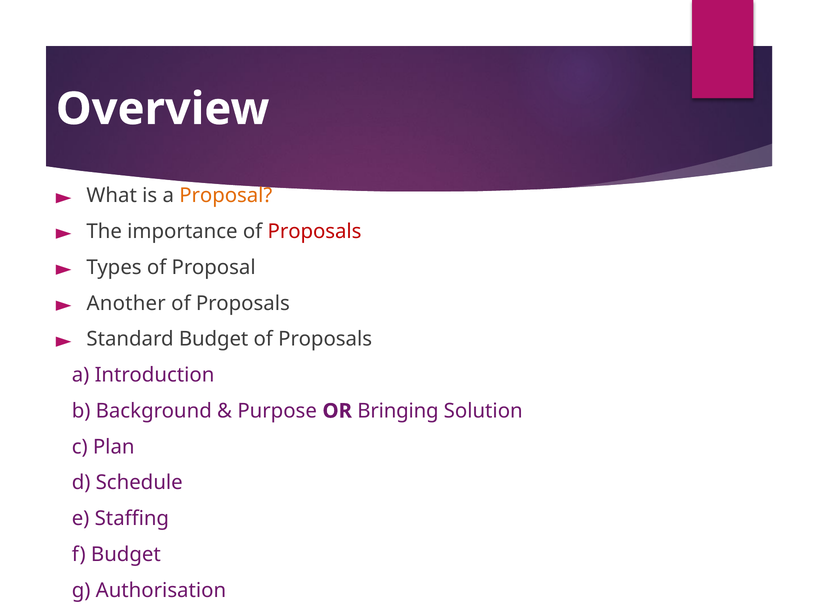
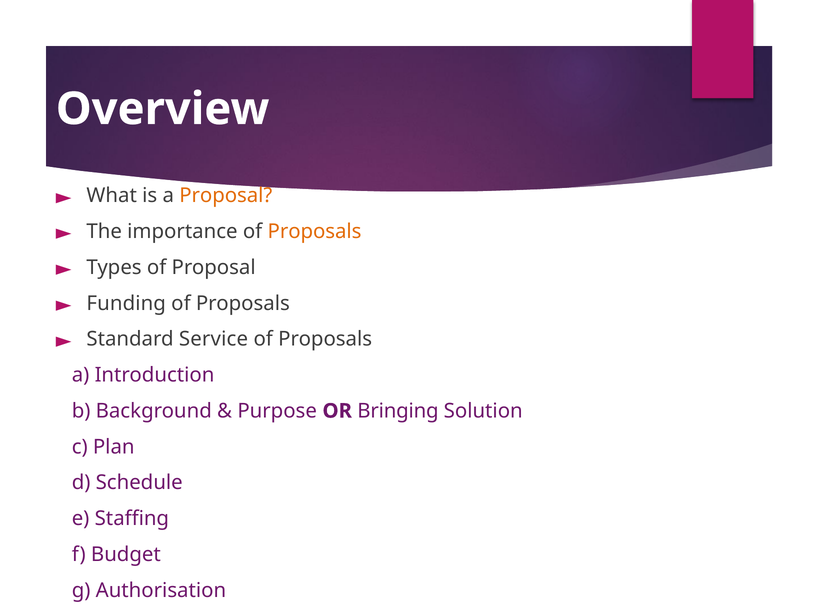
Proposals at (315, 231) colour: red -> orange
Another: Another -> Funding
Standard Budget: Budget -> Service
